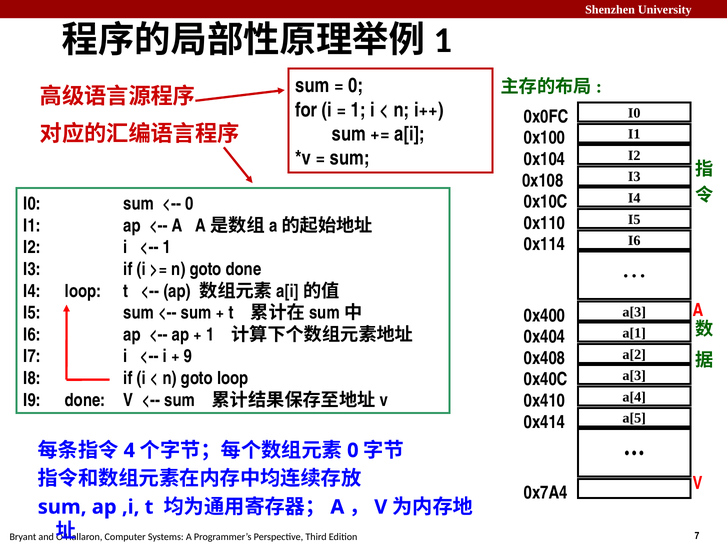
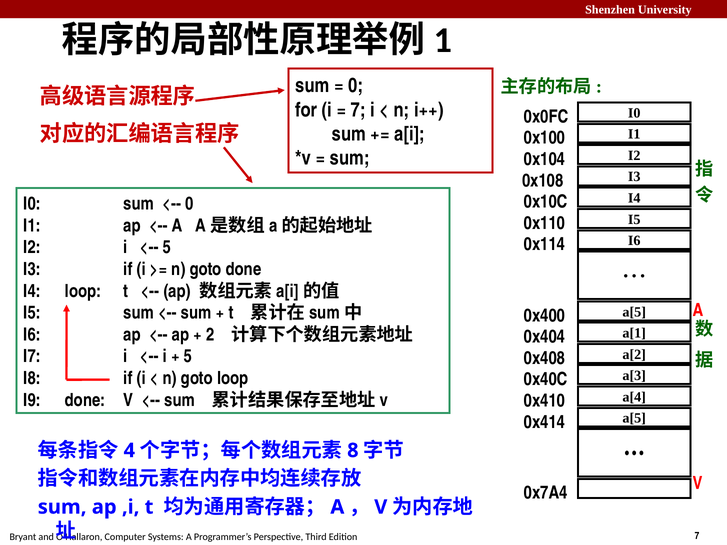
1 at (358, 110): 1 -> 7
1 at (167, 248): 1 -> 5
a[3 at (634, 312): a[3 -> a[5
1 at (210, 335): 1 -> 2
9 at (188, 357): 9 -> 5
0 at (353, 451): 0 -> 8
